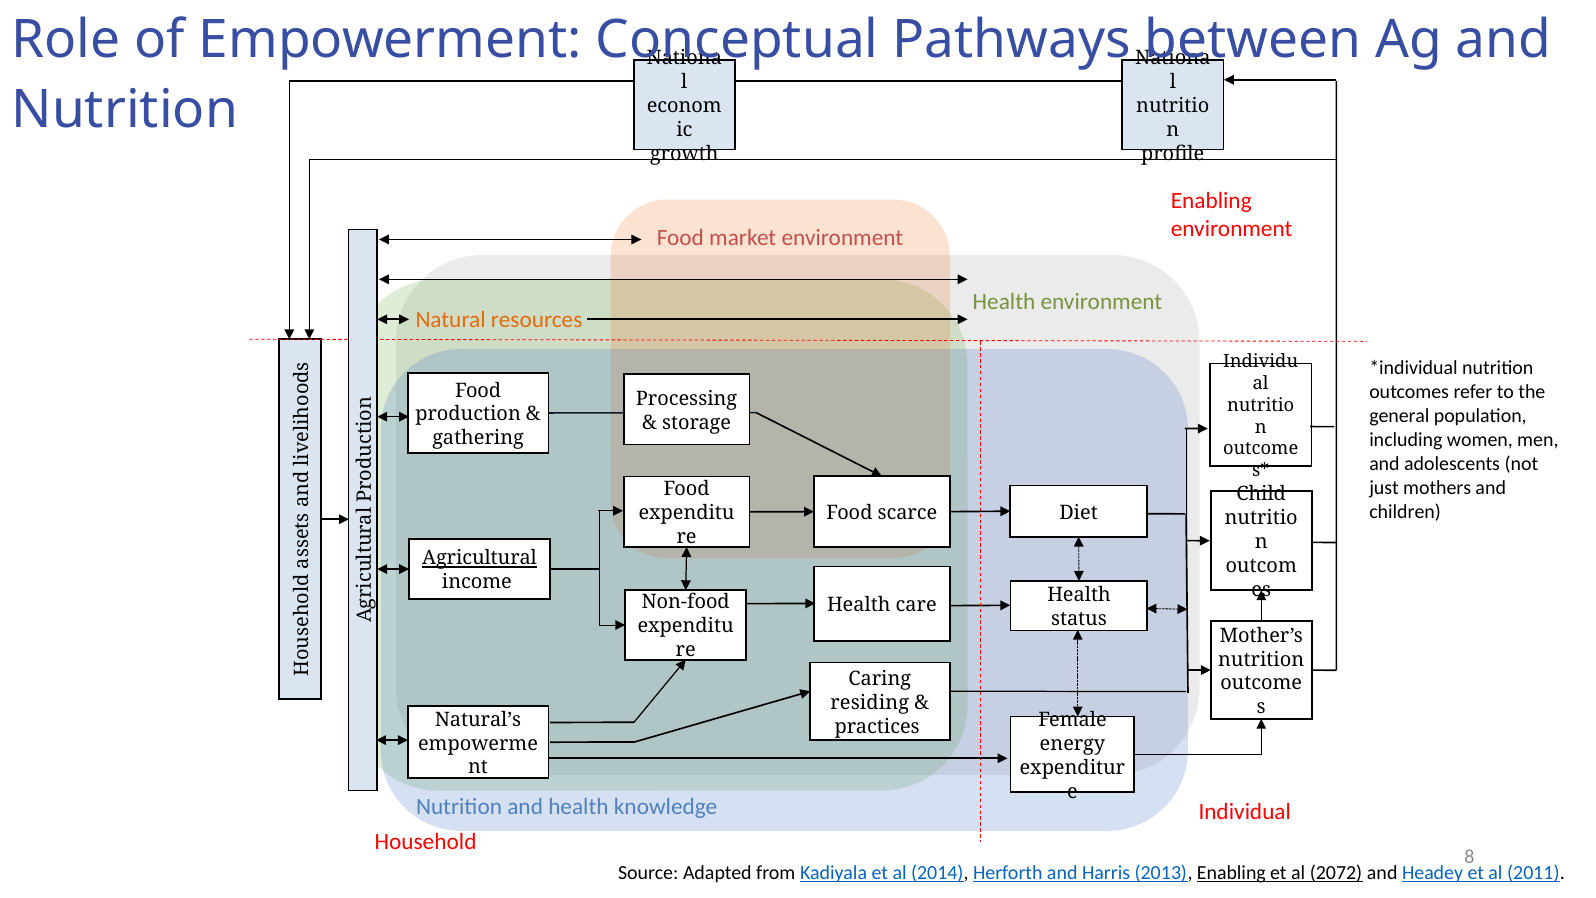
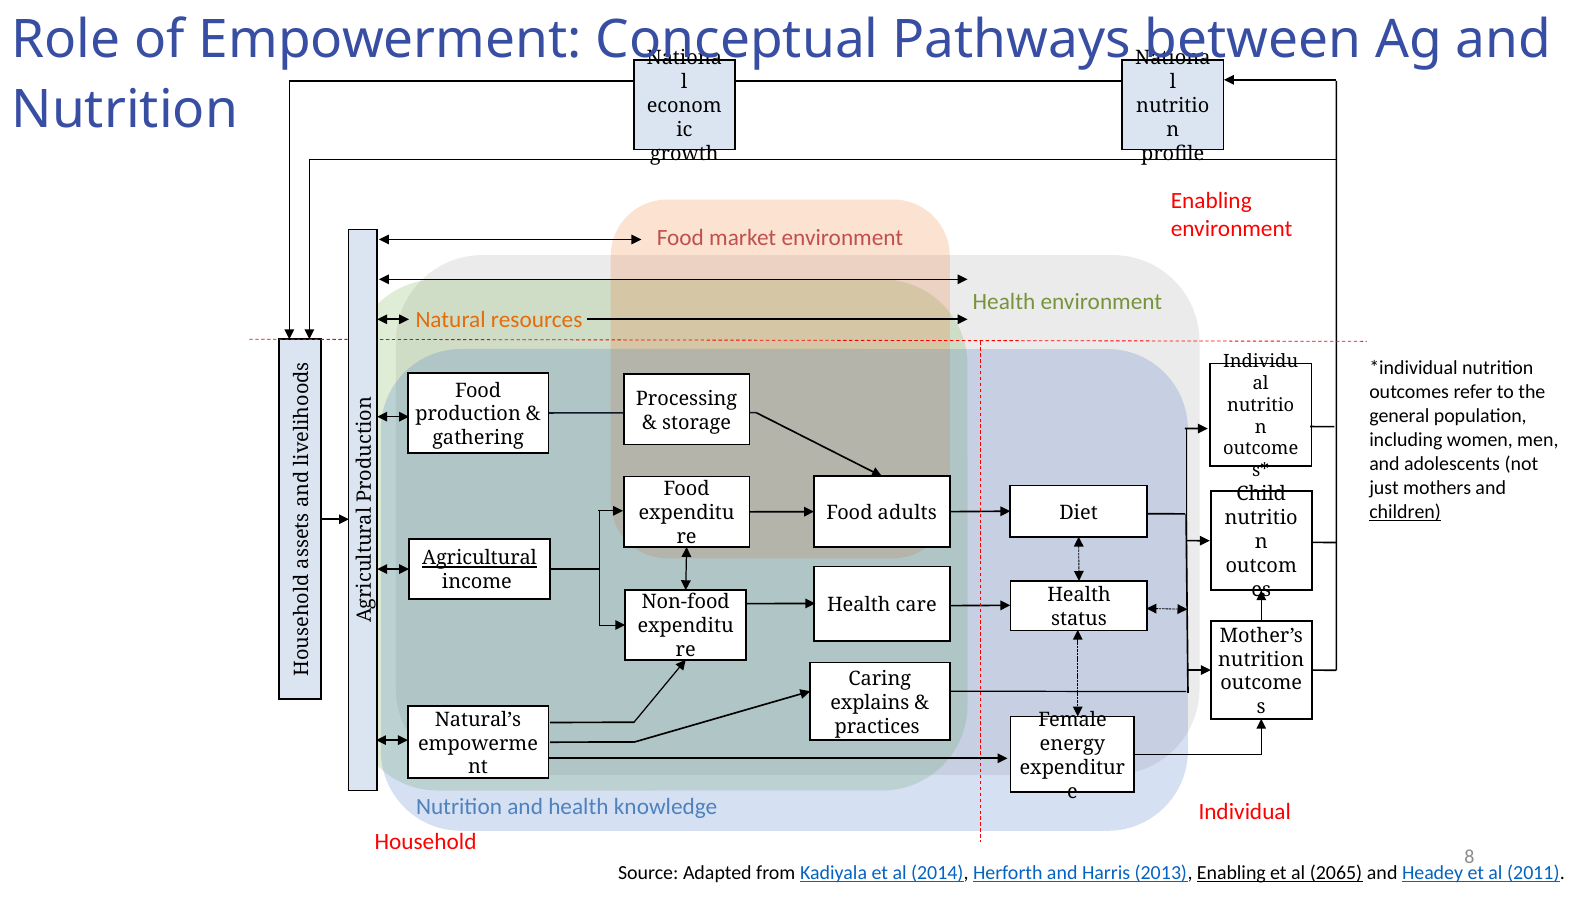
children underline: none -> present
scarce: scarce -> adults
residing: residing -> explains
2072: 2072 -> 2065
